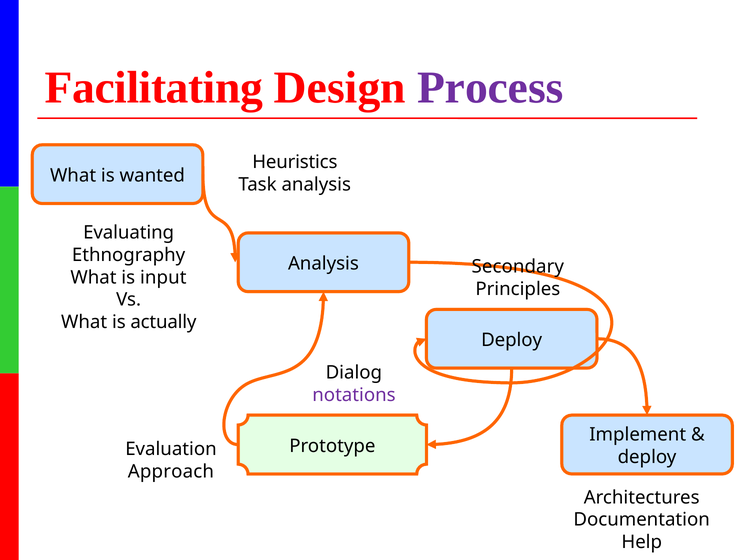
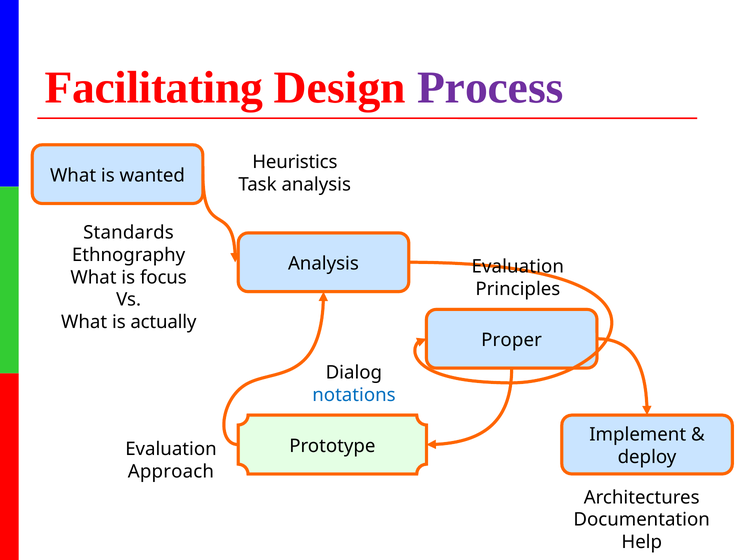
Evaluating: Evaluating -> Standards
Secondary at (518, 267): Secondary -> Evaluation
input: input -> focus
Deploy at (512, 340): Deploy -> Proper
notations colour: purple -> blue
